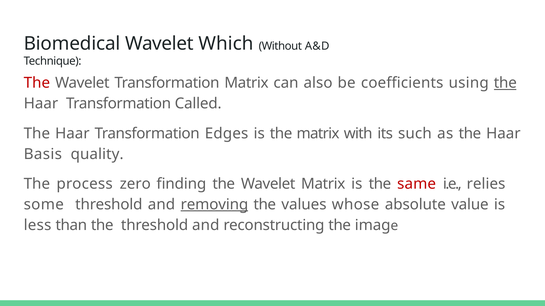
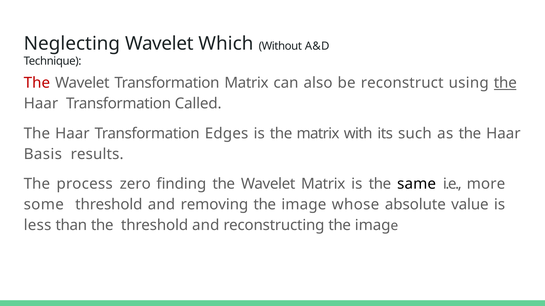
Biomedical: Biomedical -> Neglecting
coeﬃcients: coeﬃcients -> reconstruct
quality: quality -> results
same colour: red -> black
relies: relies -> more
removing underline: present -> none
values at (304, 205): values -> image
